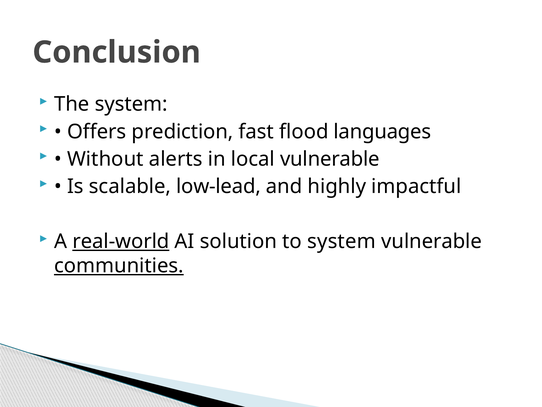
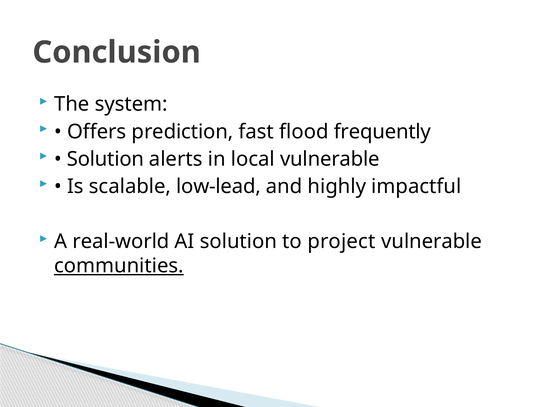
languages: languages -> frequently
Without at (105, 159): Without -> Solution
real-world underline: present -> none
to system: system -> project
